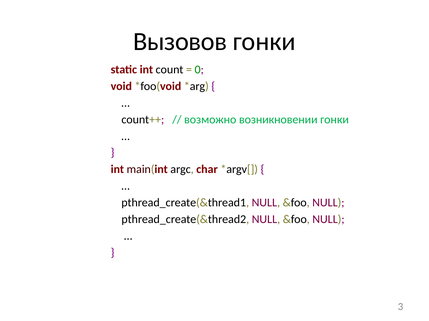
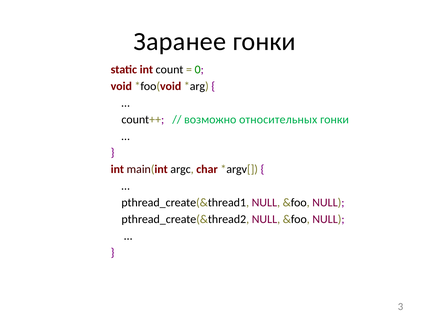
Вызовов: Вызовов -> Заранее
возникновении: возникновении -> относительных
